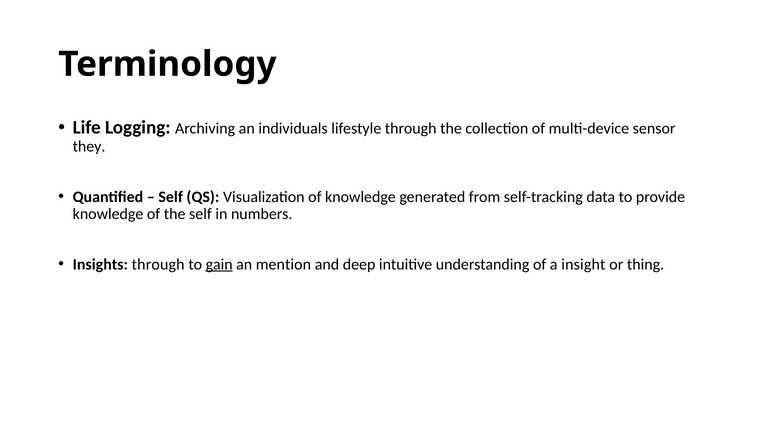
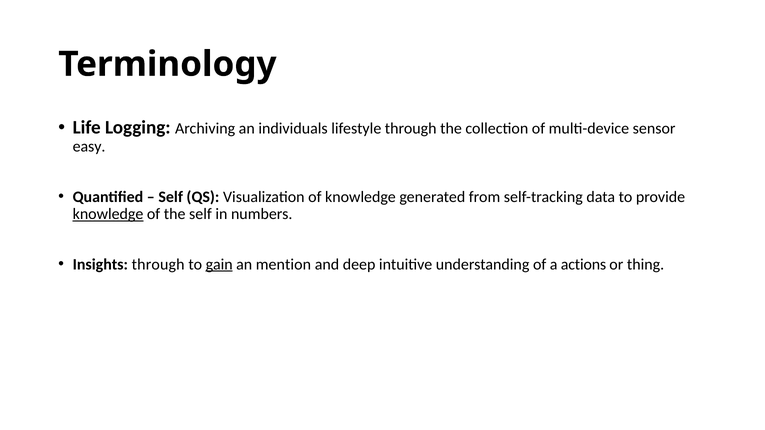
they: they -> easy
knowledge at (108, 214) underline: none -> present
insight: insight -> actions
